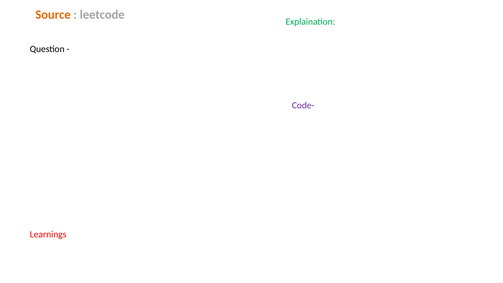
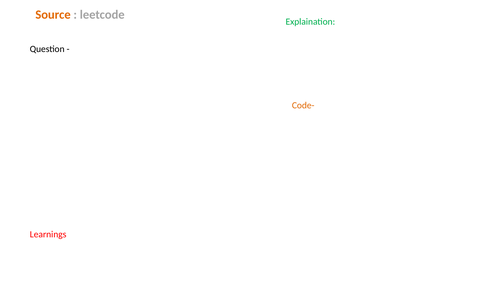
Code- colour: purple -> orange
